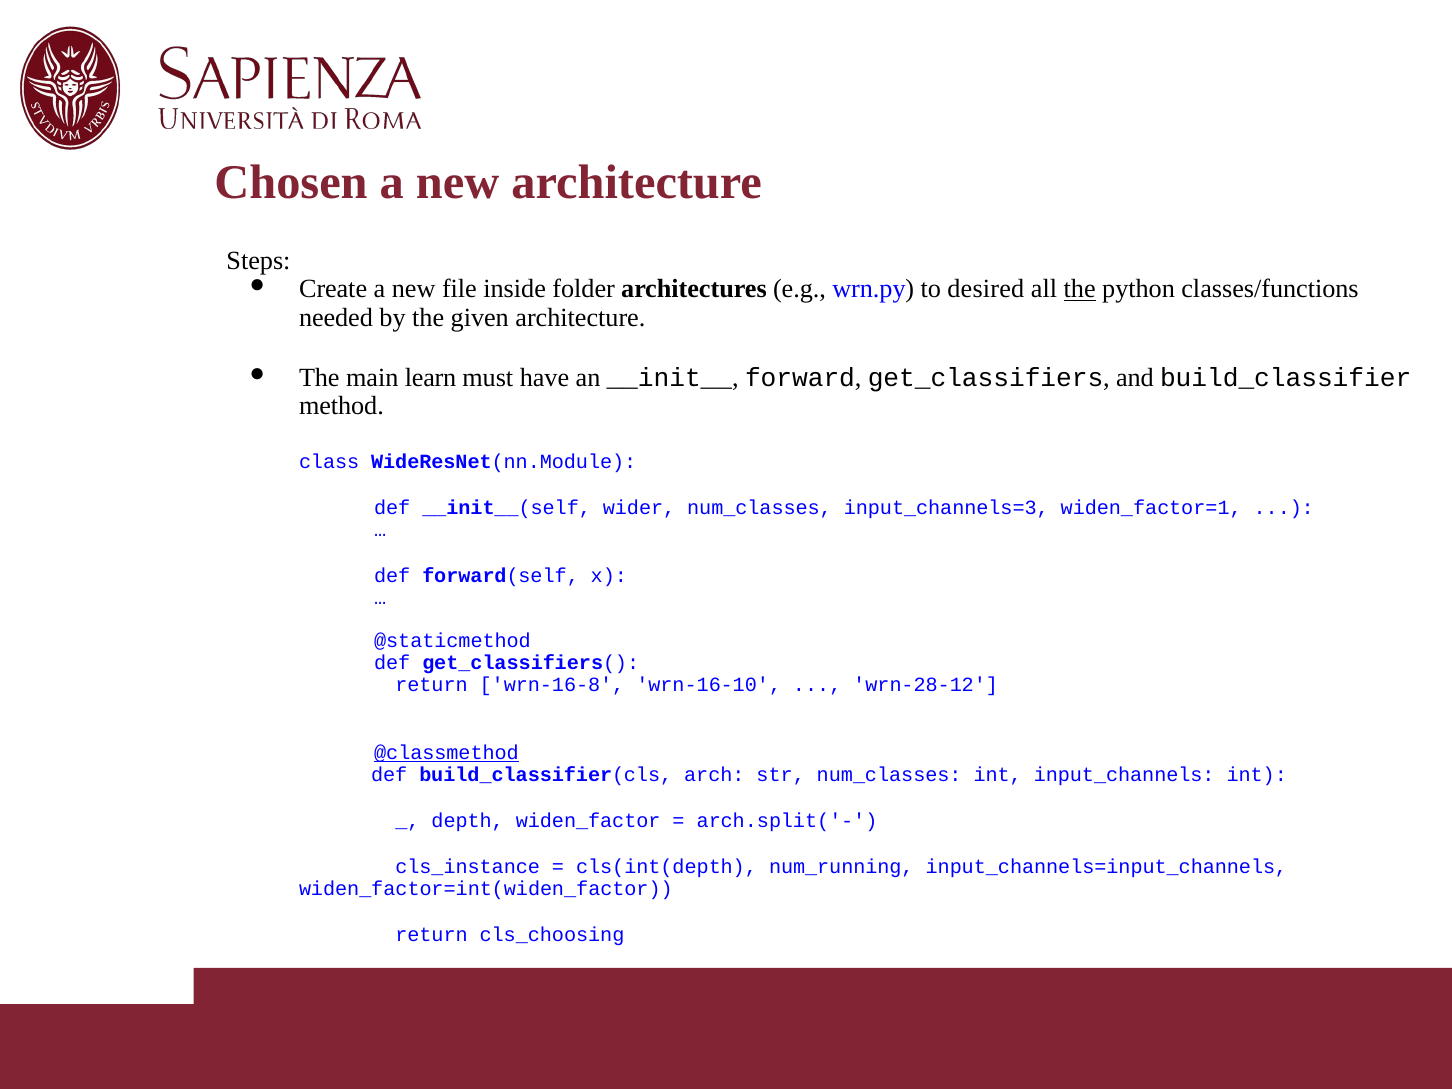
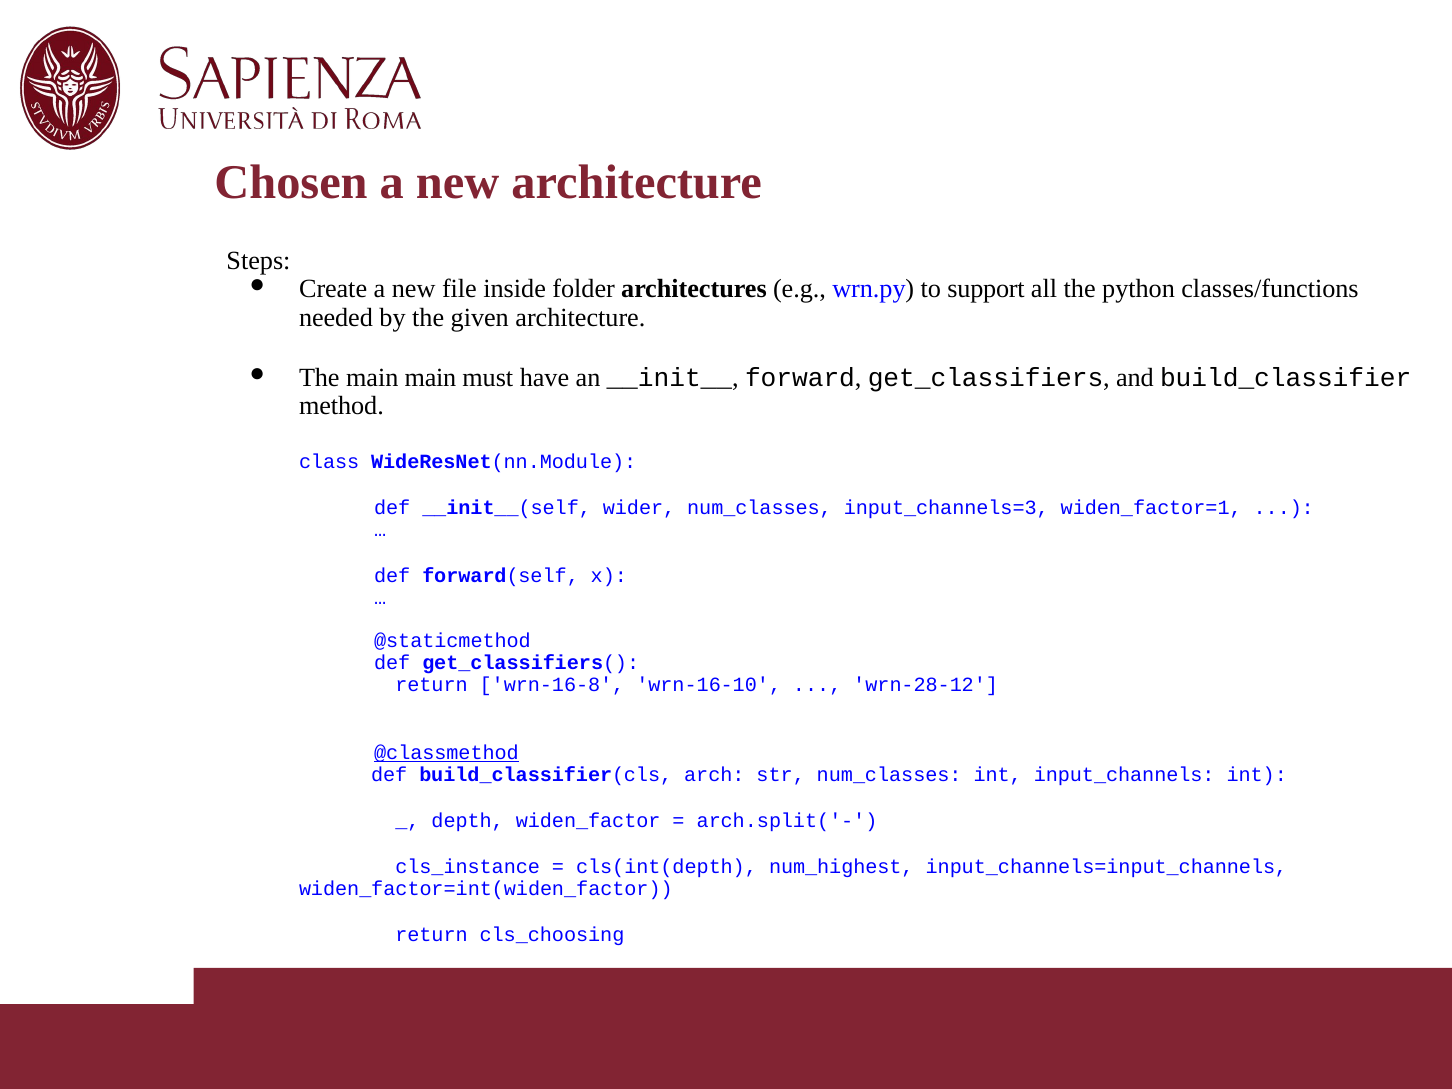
desired: desired -> support
the at (1080, 289) underline: present -> none
main learn: learn -> main
num_running: num_running -> num_highest
